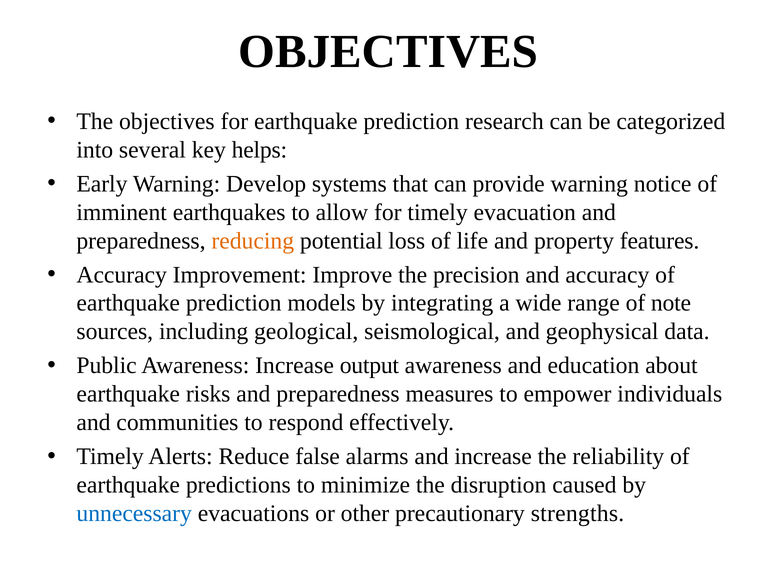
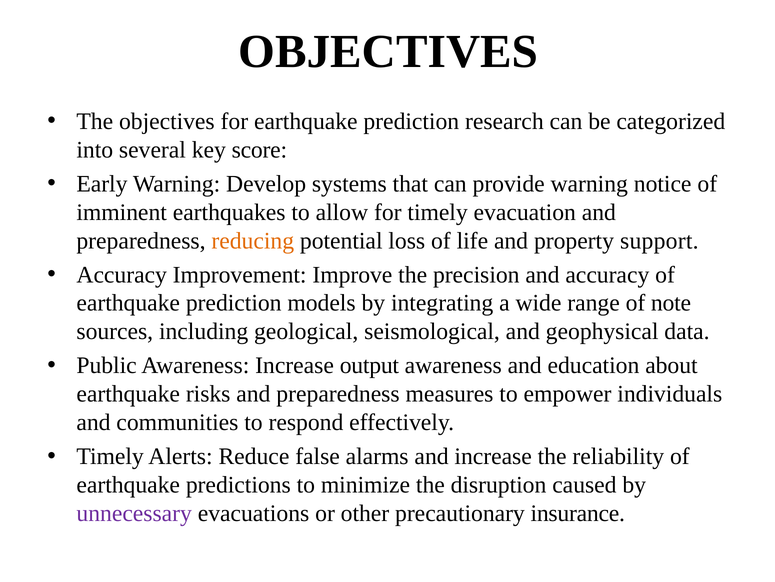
helps: helps -> score
features: features -> support
unnecessary colour: blue -> purple
strengths: strengths -> insurance
